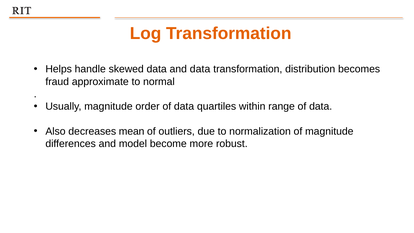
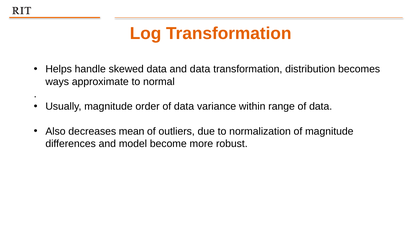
fraud: fraud -> ways
quartiles: quartiles -> variance
